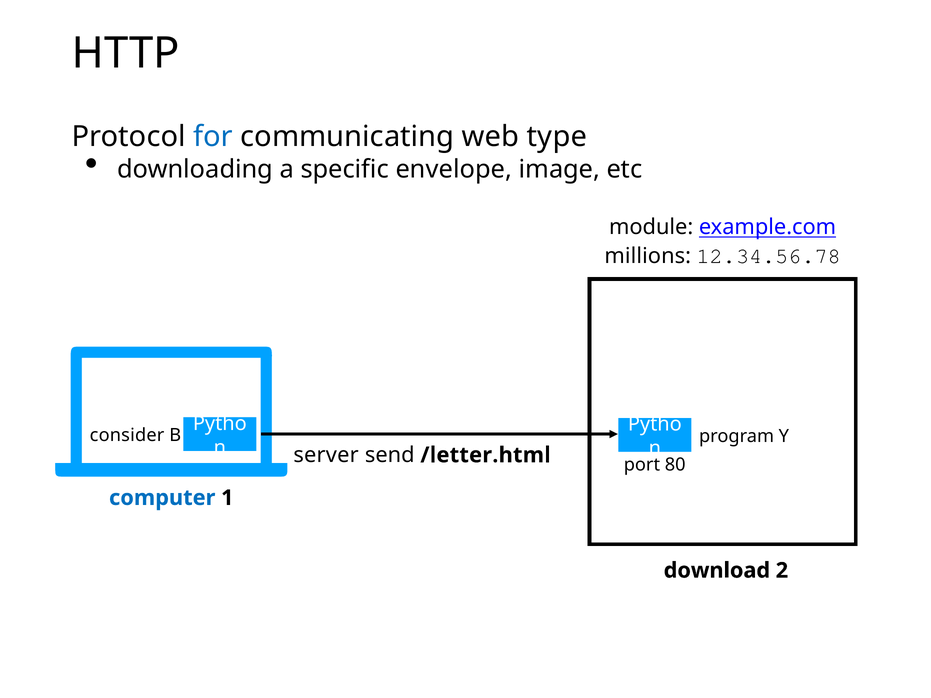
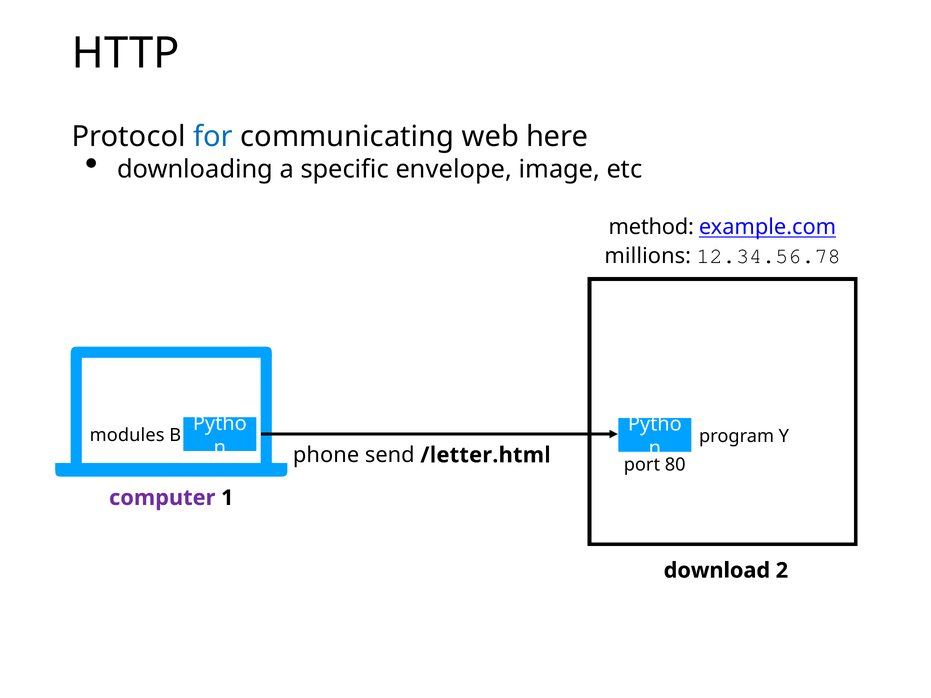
type: type -> here
module: module -> method
consider: consider -> modules
server: server -> phone
computer colour: blue -> purple
